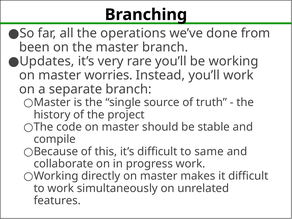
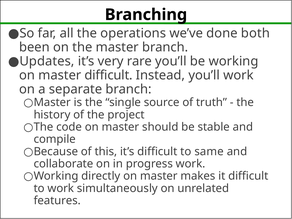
from: from -> both
master worries: worries -> difficult
